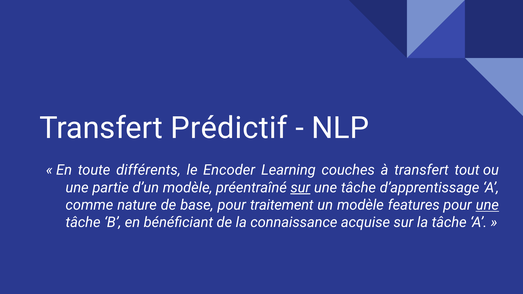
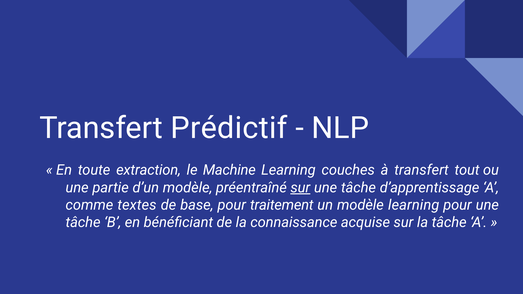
différents: différents -> extraction
Encoder: Encoder -> Machine
nature: nature -> textes
modèle features: features -> learning
une at (487, 205) underline: present -> none
